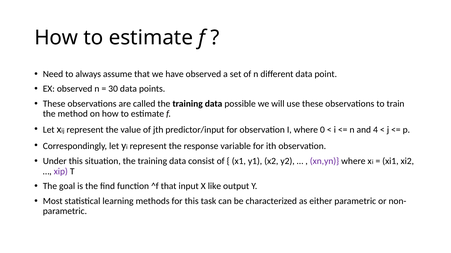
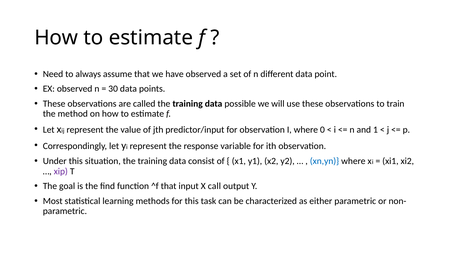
4: 4 -> 1
xn,yn colour: purple -> blue
like: like -> call
